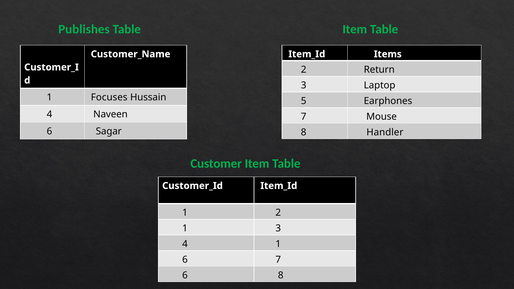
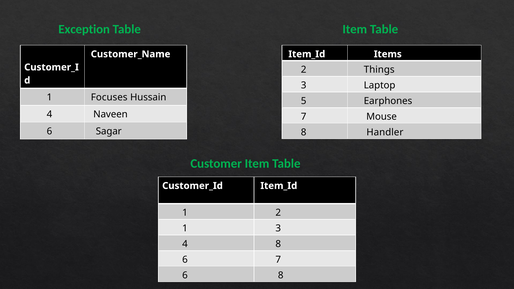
Publishes: Publishes -> Exception
Return: Return -> Things
4 1: 1 -> 8
